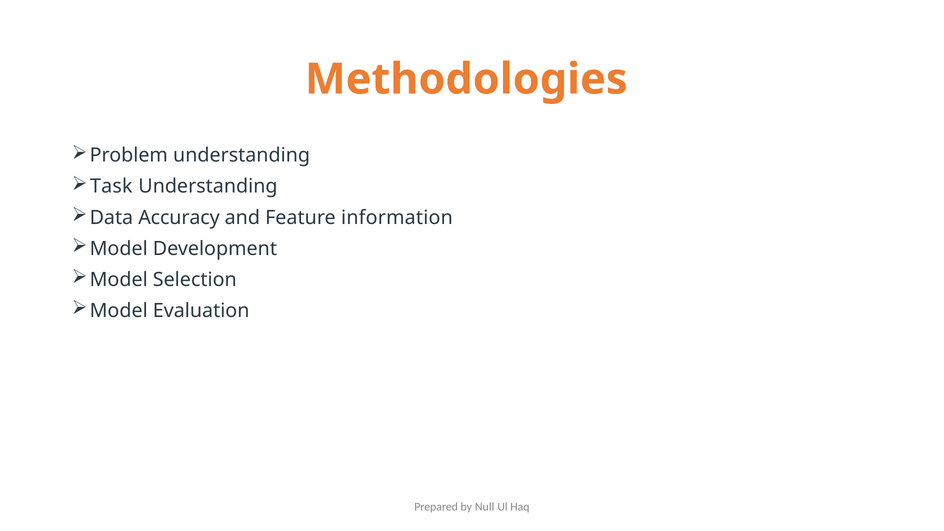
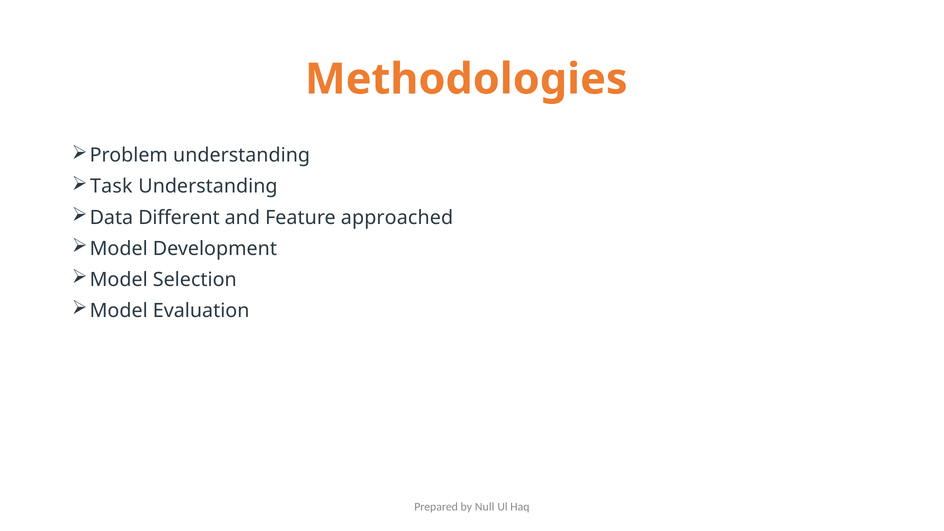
Accuracy: Accuracy -> Different
information: information -> approached
